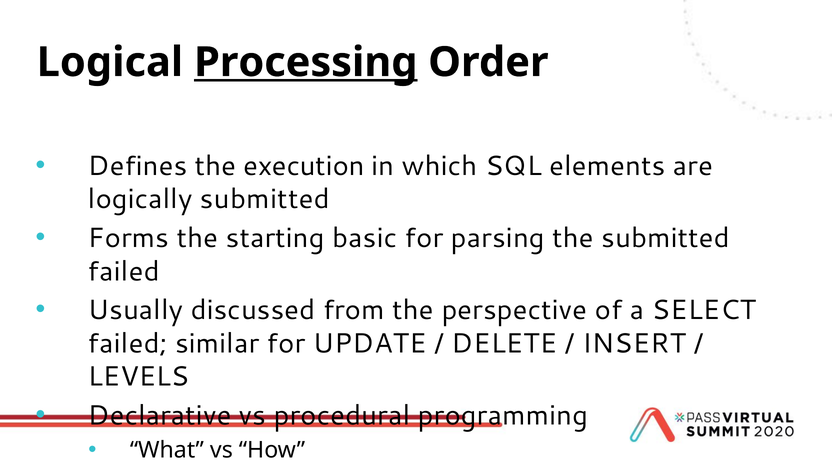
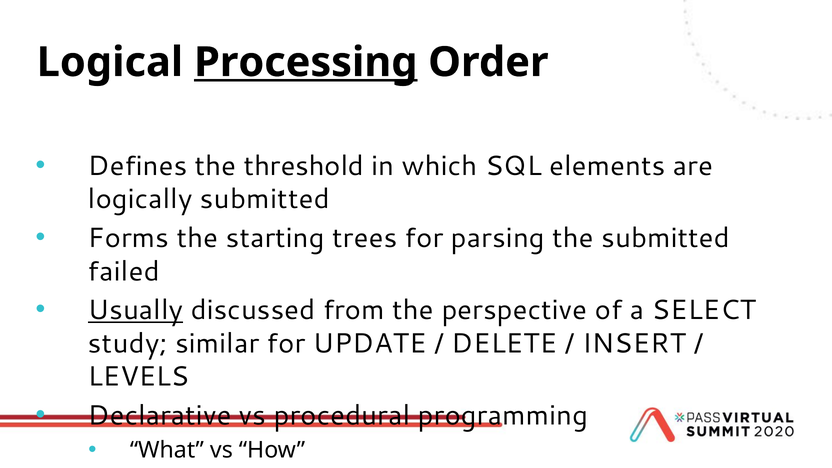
execution: execution -> threshold
basic: basic -> trees
Usually underline: none -> present
failed at (128, 343): failed -> study
